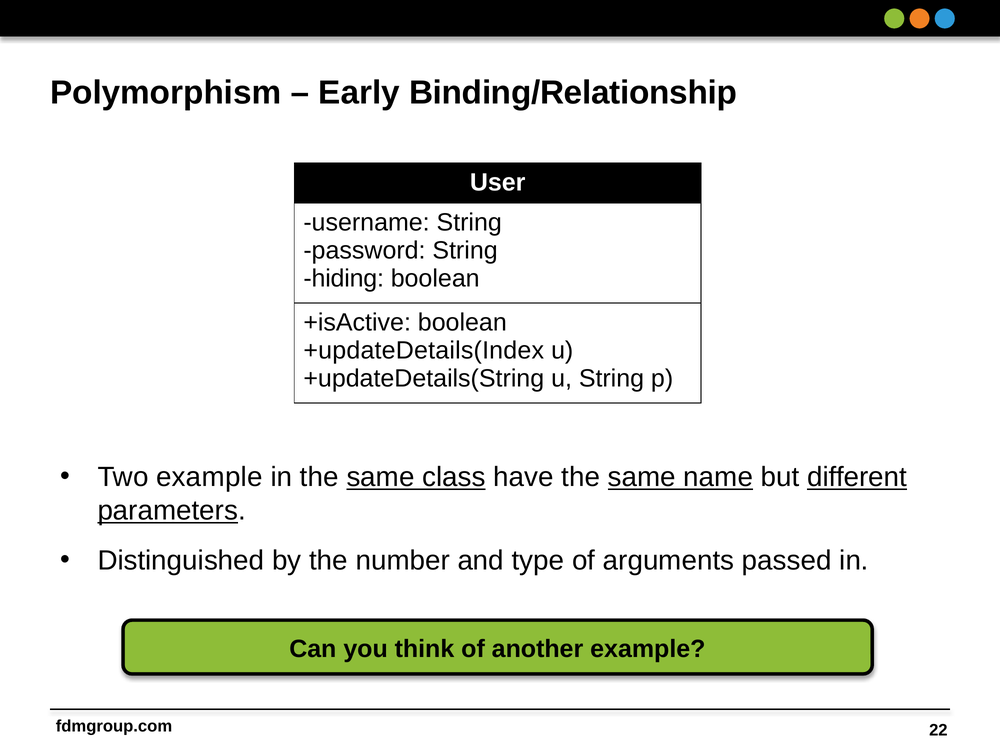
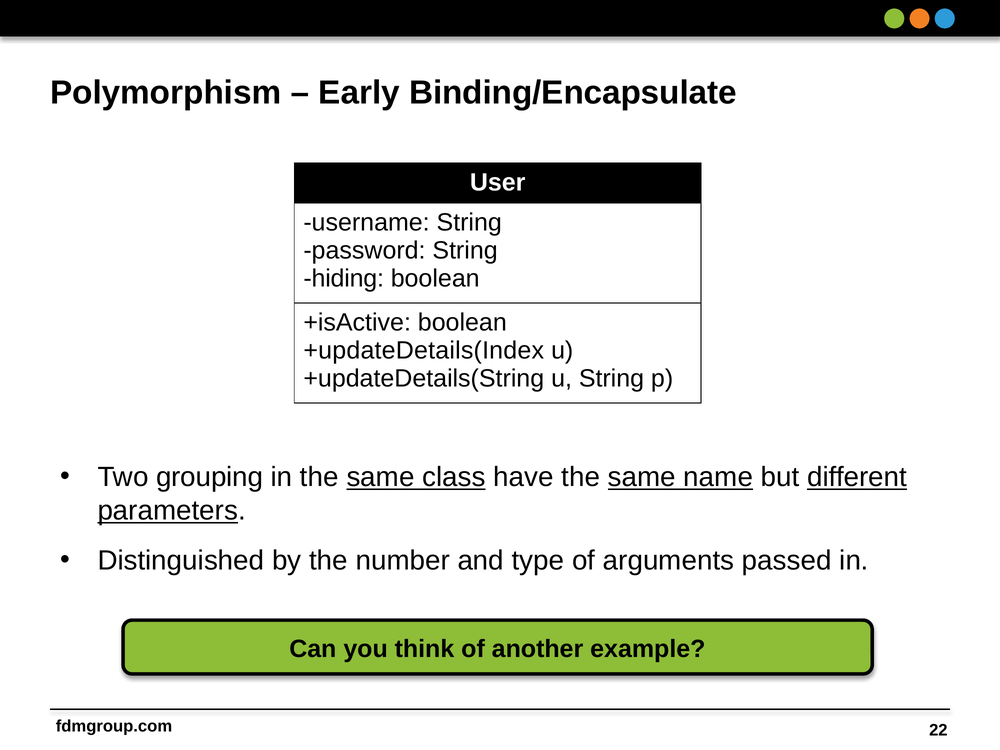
Binding/Relationship: Binding/Relationship -> Binding/Encapsulate
Two example: example -> grouping
